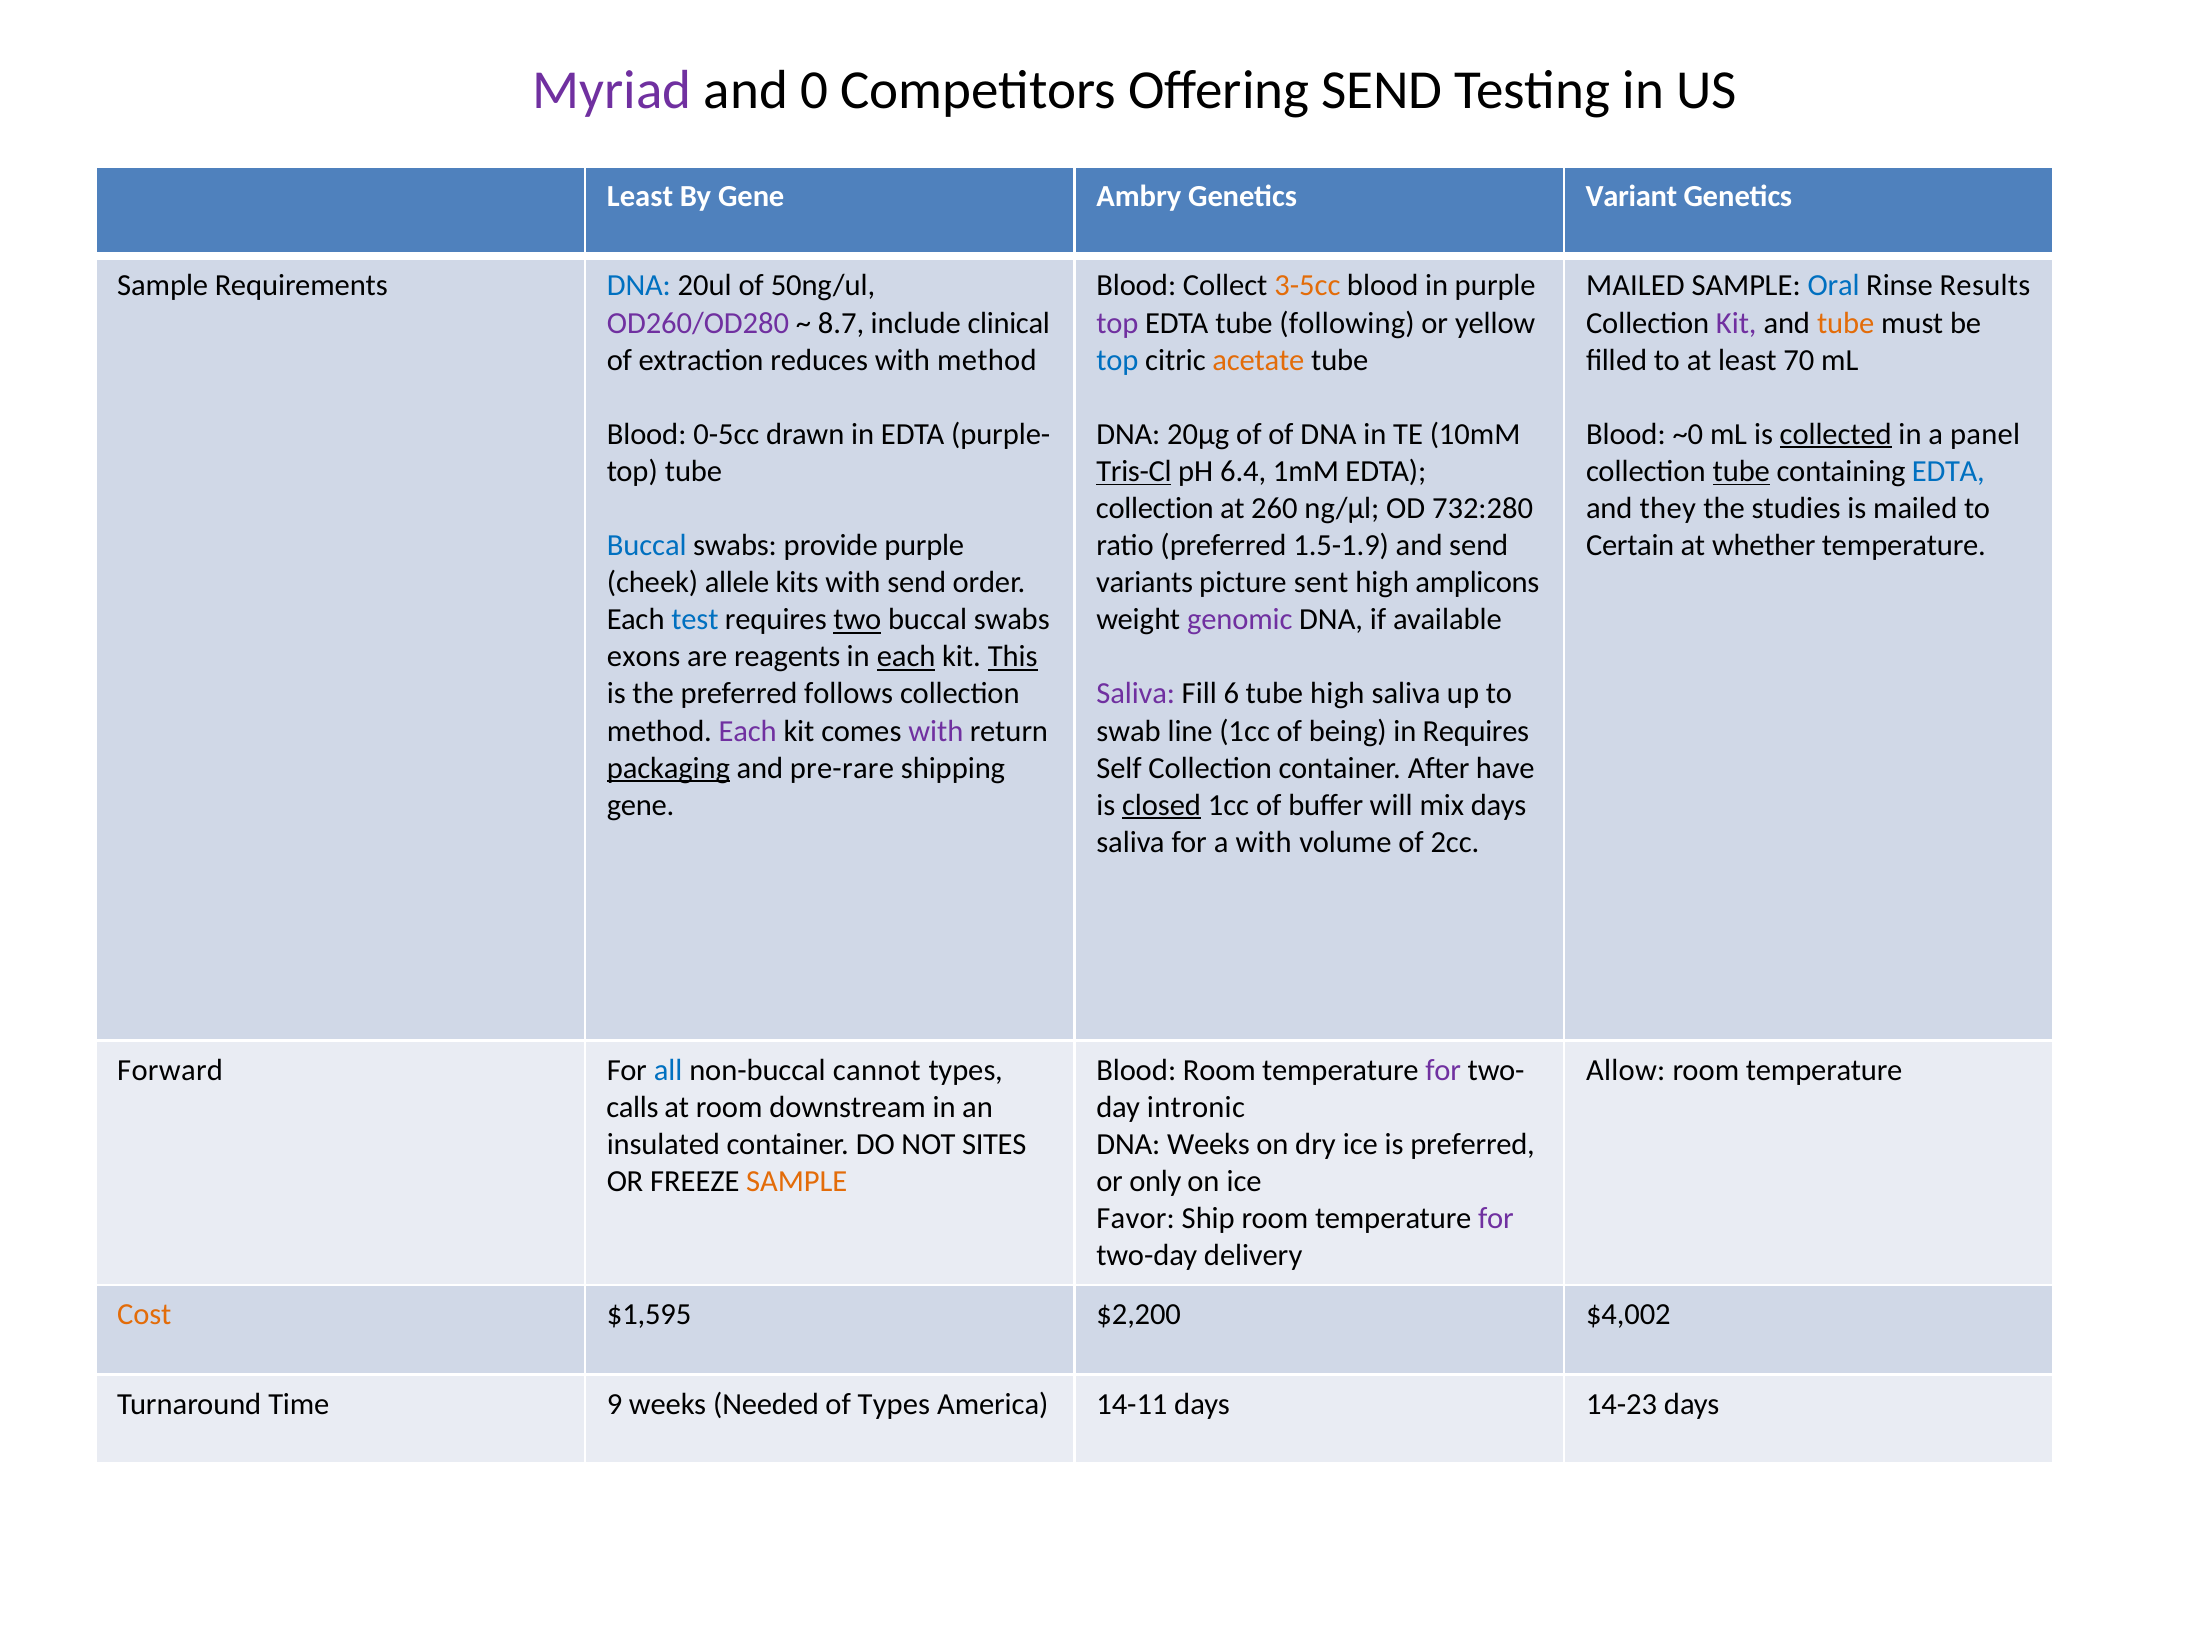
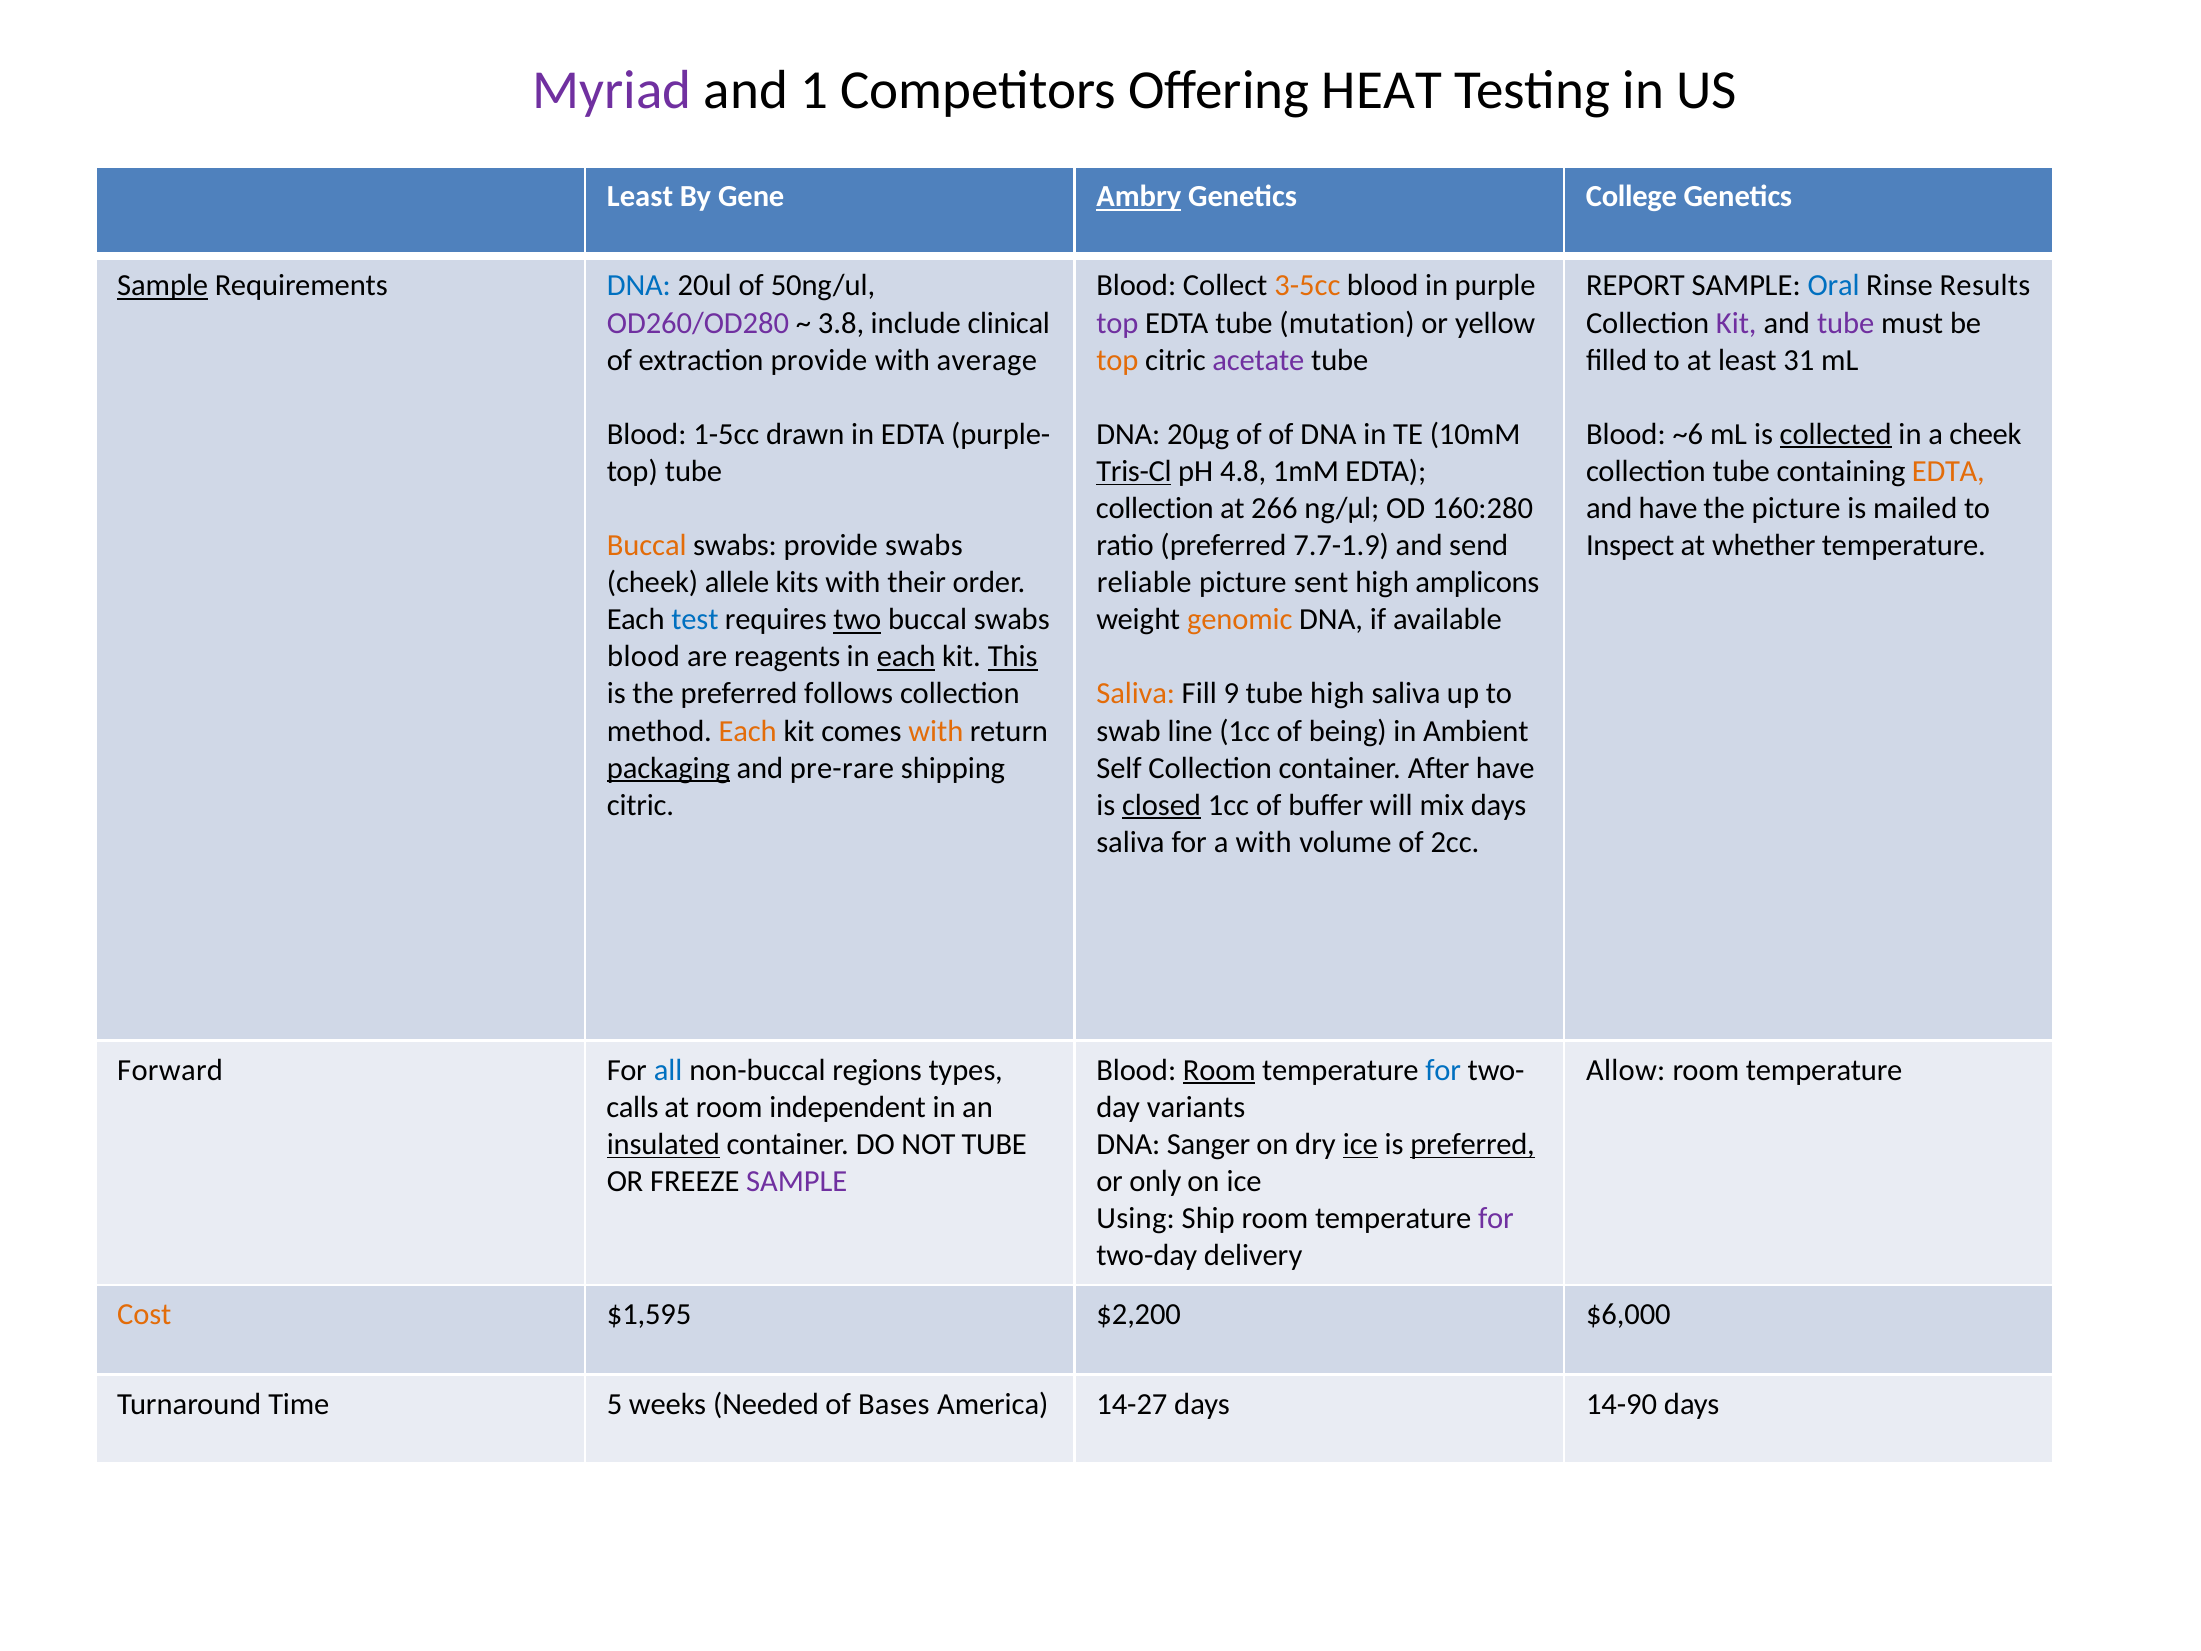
0: 0 -> 1
Offering SEND: SEND -> HEAT
Ambry underline: none -> present
Variant: Variant -> College
Sample at (163, 286) underline: none -> present
MAILED at (1635, 286): MAILED -> REPORT
8.7: 8.7 -> 3.8
following: following -> mutation
tube at (1846, 323) colour: orange -> purple
extraction reduces: reduces -> provide
with method: method -> average
top at (1117, 360) colour: blue -> orange
acetate colour: orange -> purple
70: 70 -> 31
0-5cc: 0-5cc -> 1-5cc
~0: ~0 -> ~6
a panel: panel -> cheek
6.4: 6.4 -> 4.8
tube at (1741, 471) underline: present -> none
EDTA at (1948, 471) colour: blue -> orange
260: 260 -> 266
732:280: 732:280 -> 160:280
and they: they -> have
the studies: studies -> picture
Buccal at (647, 545) colour: blue -> orange
provide purple: purple -> swabs
1.5-1.9: 1.5-1.9 -> 7.7-1.9
Certain: Certain -> Inspect
with send: send -> their
variants: variants -> reliable
genomic colour: purple -> orange
exons at (644, 657): exons -> blood
Saliva at (1136, 694) colour: purple -> orange
6: 6 -> 9
Each at (748, 731) colour: purple -> orange
with at (936, 731) colour: purple -> orange
in Requires: Requires -> Ambient
gene at (641, 805): gene -> citric
cannot: cannot -> regions
Room at (1219, 1070) underline: none -> present
for at (1443, 1070) colour: purple -> blue
downstream: downstream -> independent
intronic: intronic -> variants
insulated underline: none -> present
NOT SITES: SITES -> TUBE
DNA Weeks: Weeks -> Sanger
ice at (1360, 1144) underline: none -> present
preferred at (1473, 1144) underline: none -> present
SAMPLE at (797, 1181) colour: orange -> purple
Favor: Favor -> Using
$4,002: $4,002 -> $6,000
9: 9 -> 5
of Types: Types -> Bases
14-11: 14-11 -> 14-27
14-23: 14-23 -> 14-90
